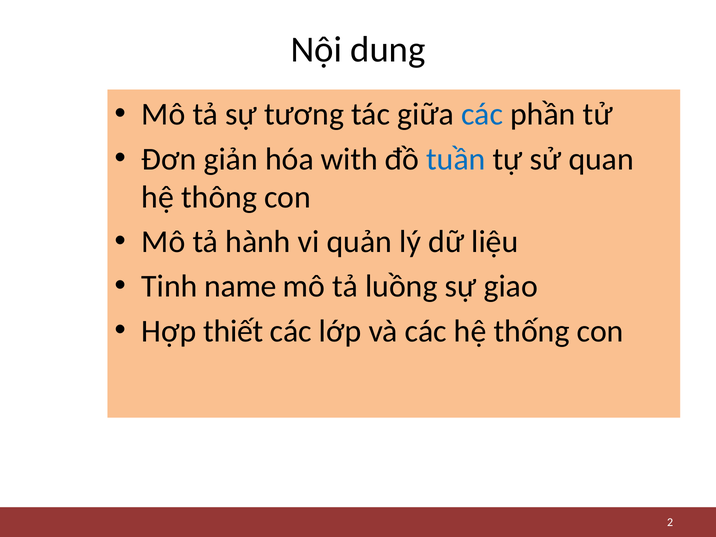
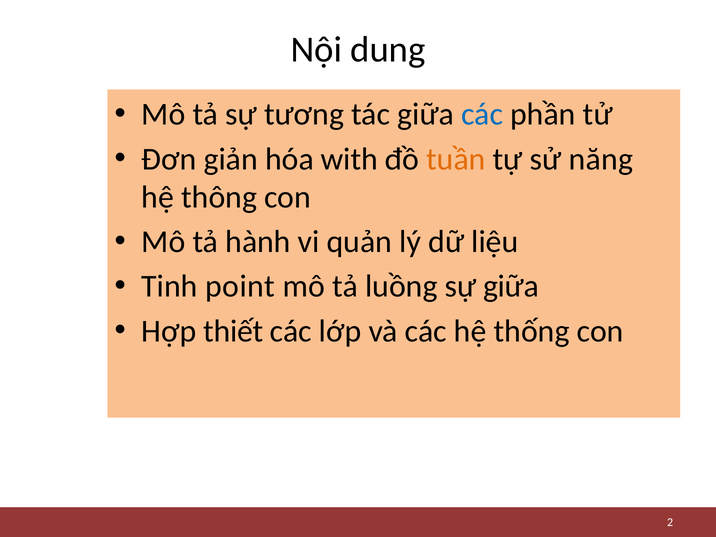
tuần colour: blue -> orange
quan: quan -> năng
name: name -> point
sự giao: giao -> giữa
